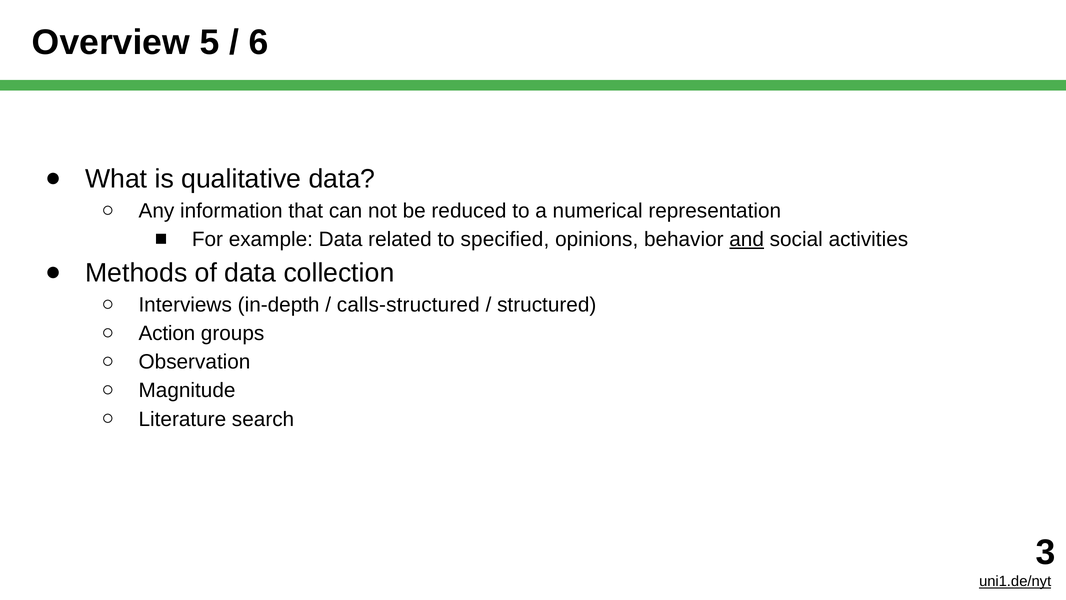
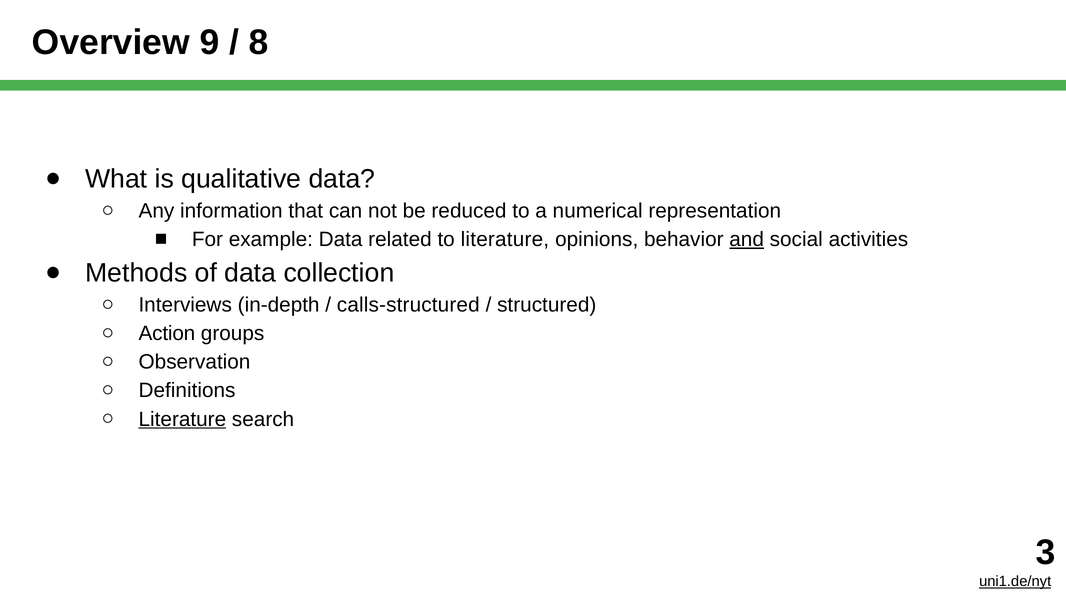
5: 5 -> 9
6: 6 -> 8
to specified: specified -> literature
Magnitude: Magnitude -> Definitions
Literature at (182, 419) underline: none -> present
